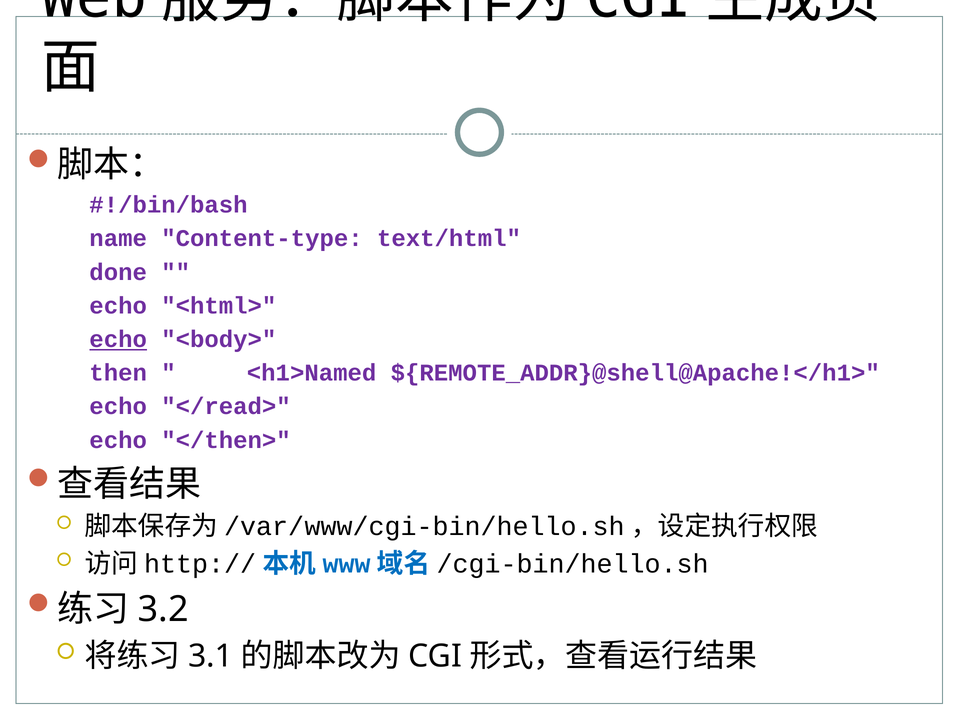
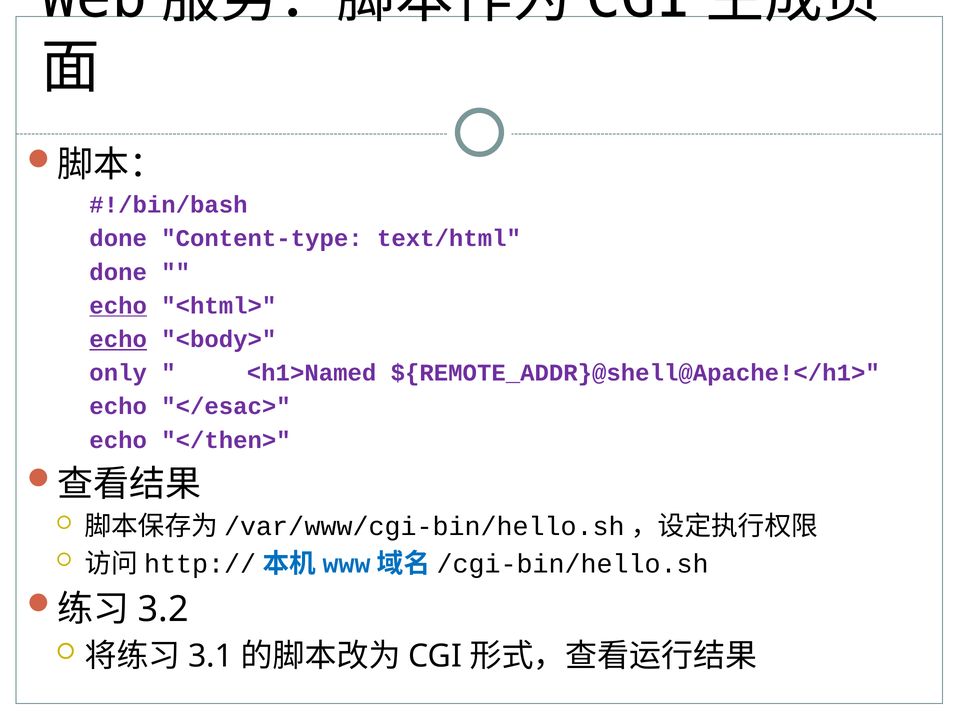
name at (118, 238): name -> done
echo at (118, 305) underline: none -> present
then: then -> only
</read>: </read> -> </esac>
